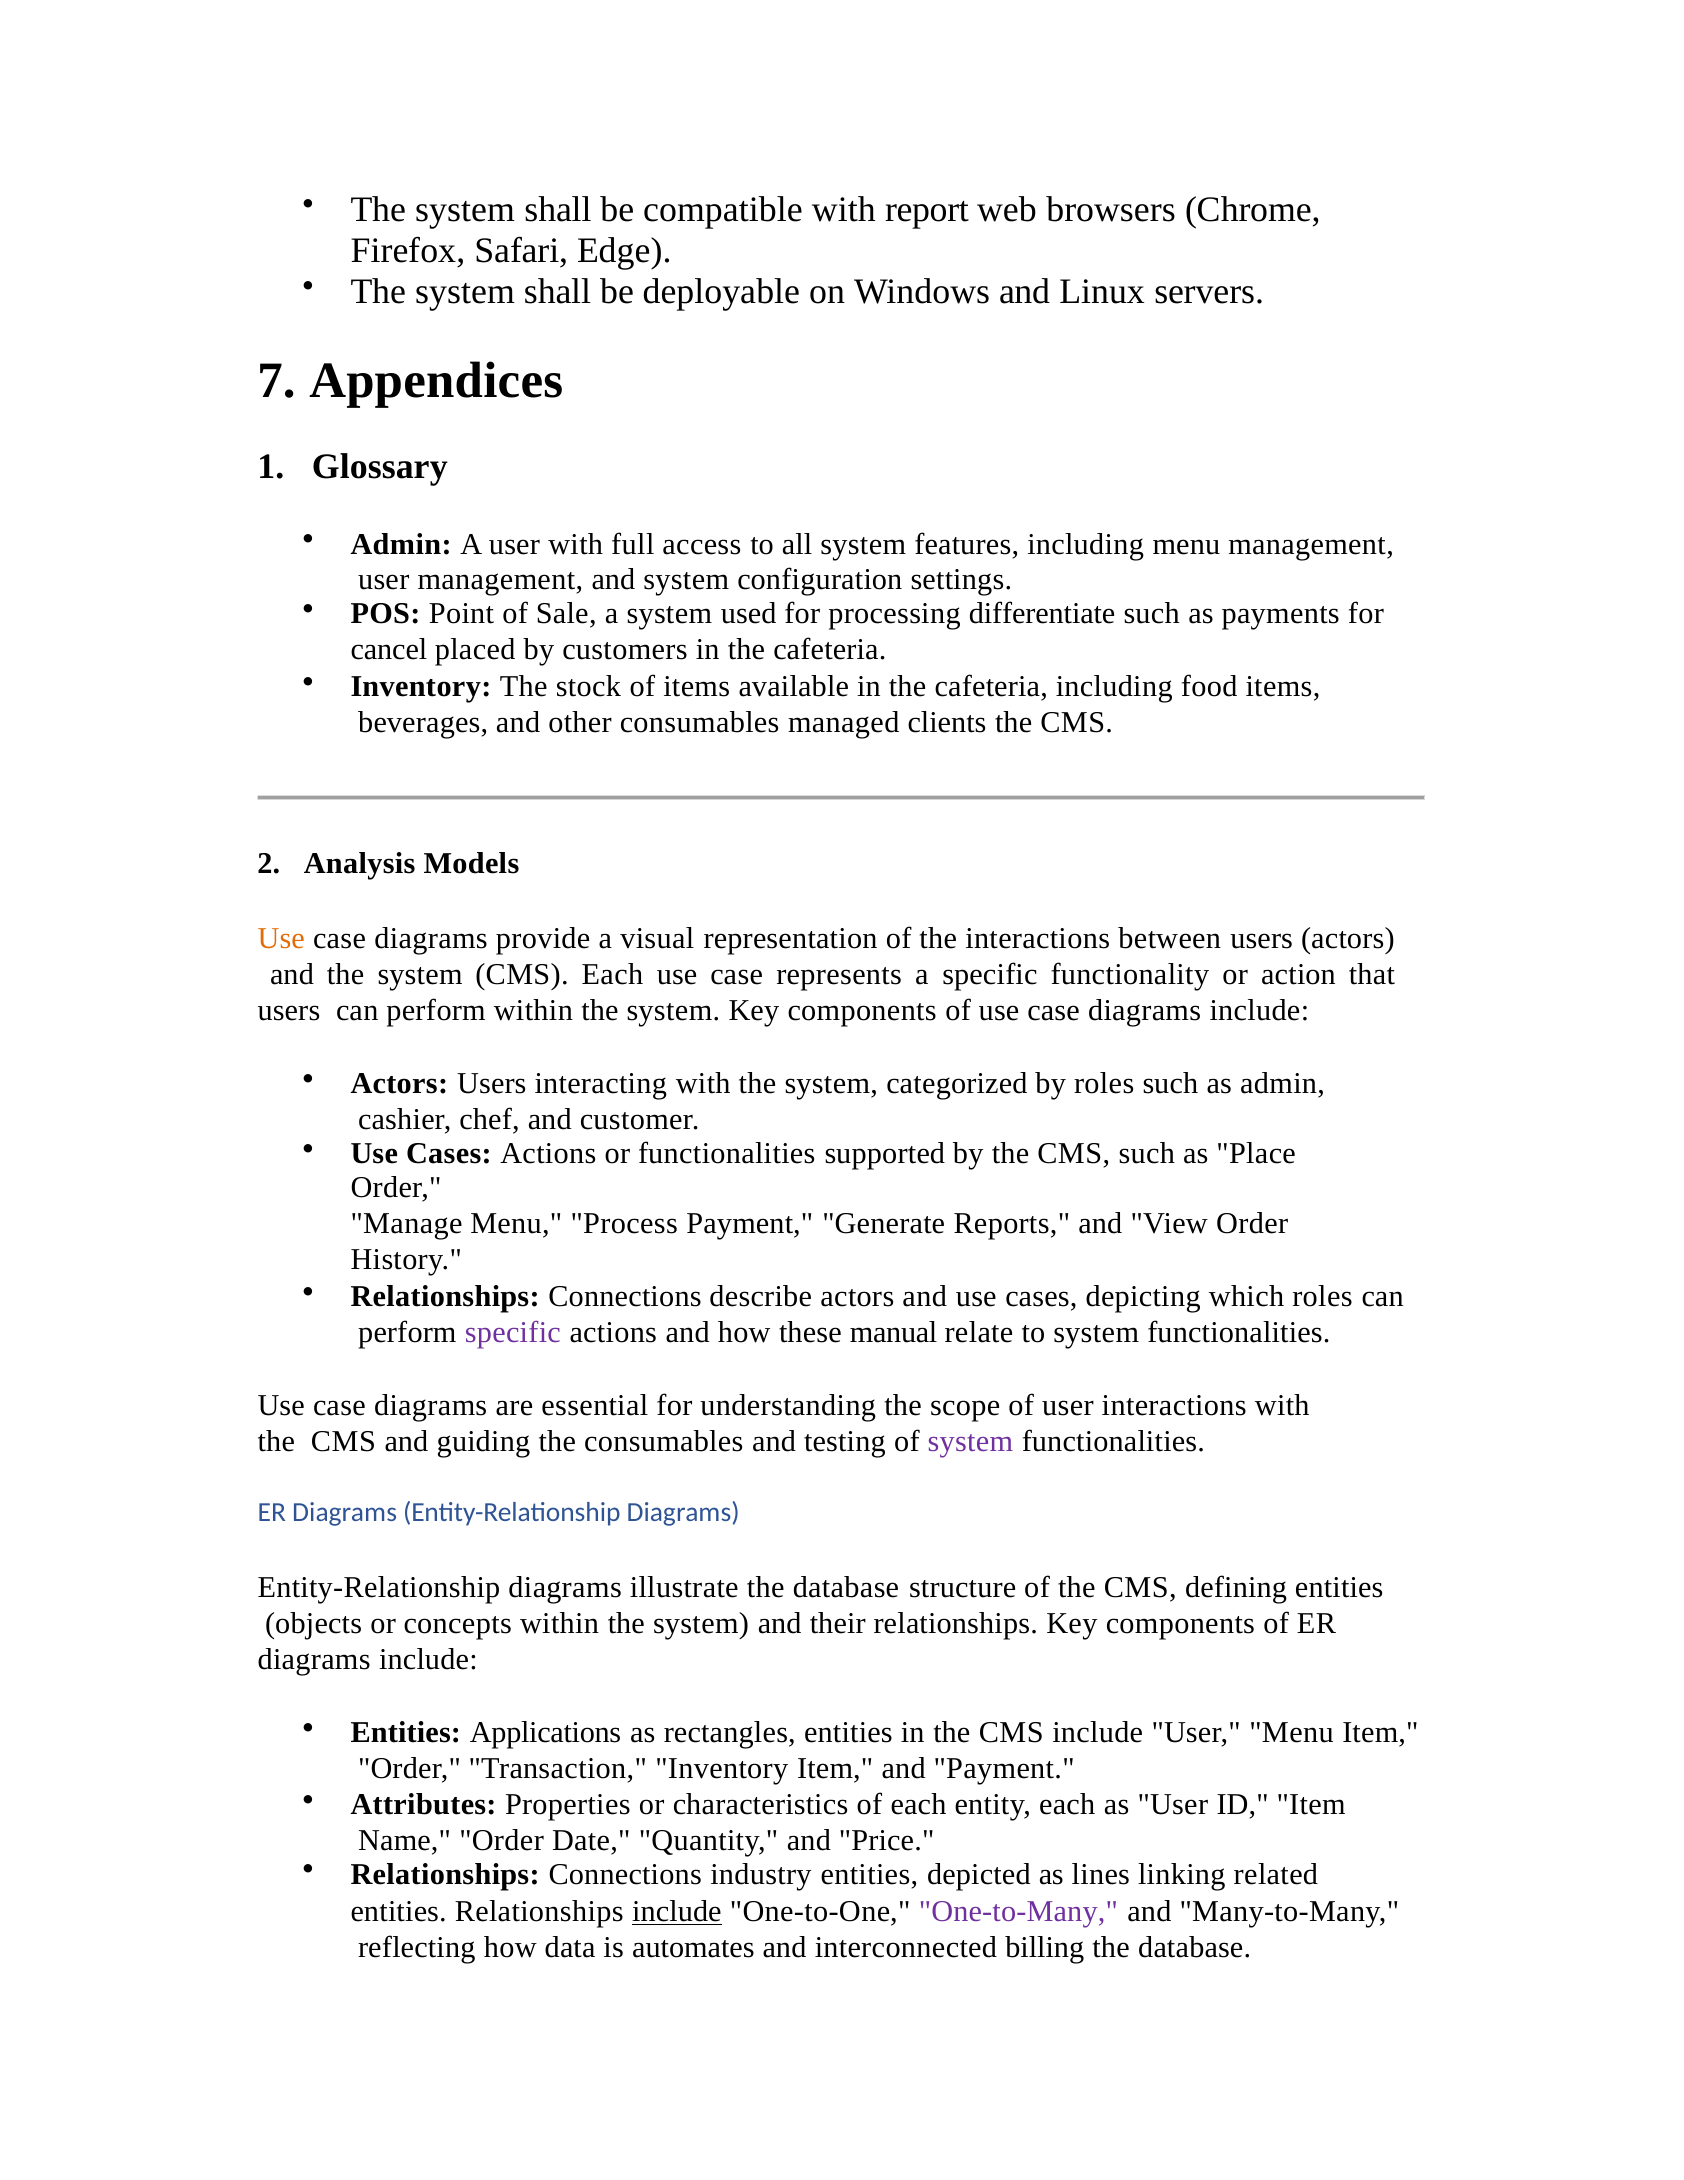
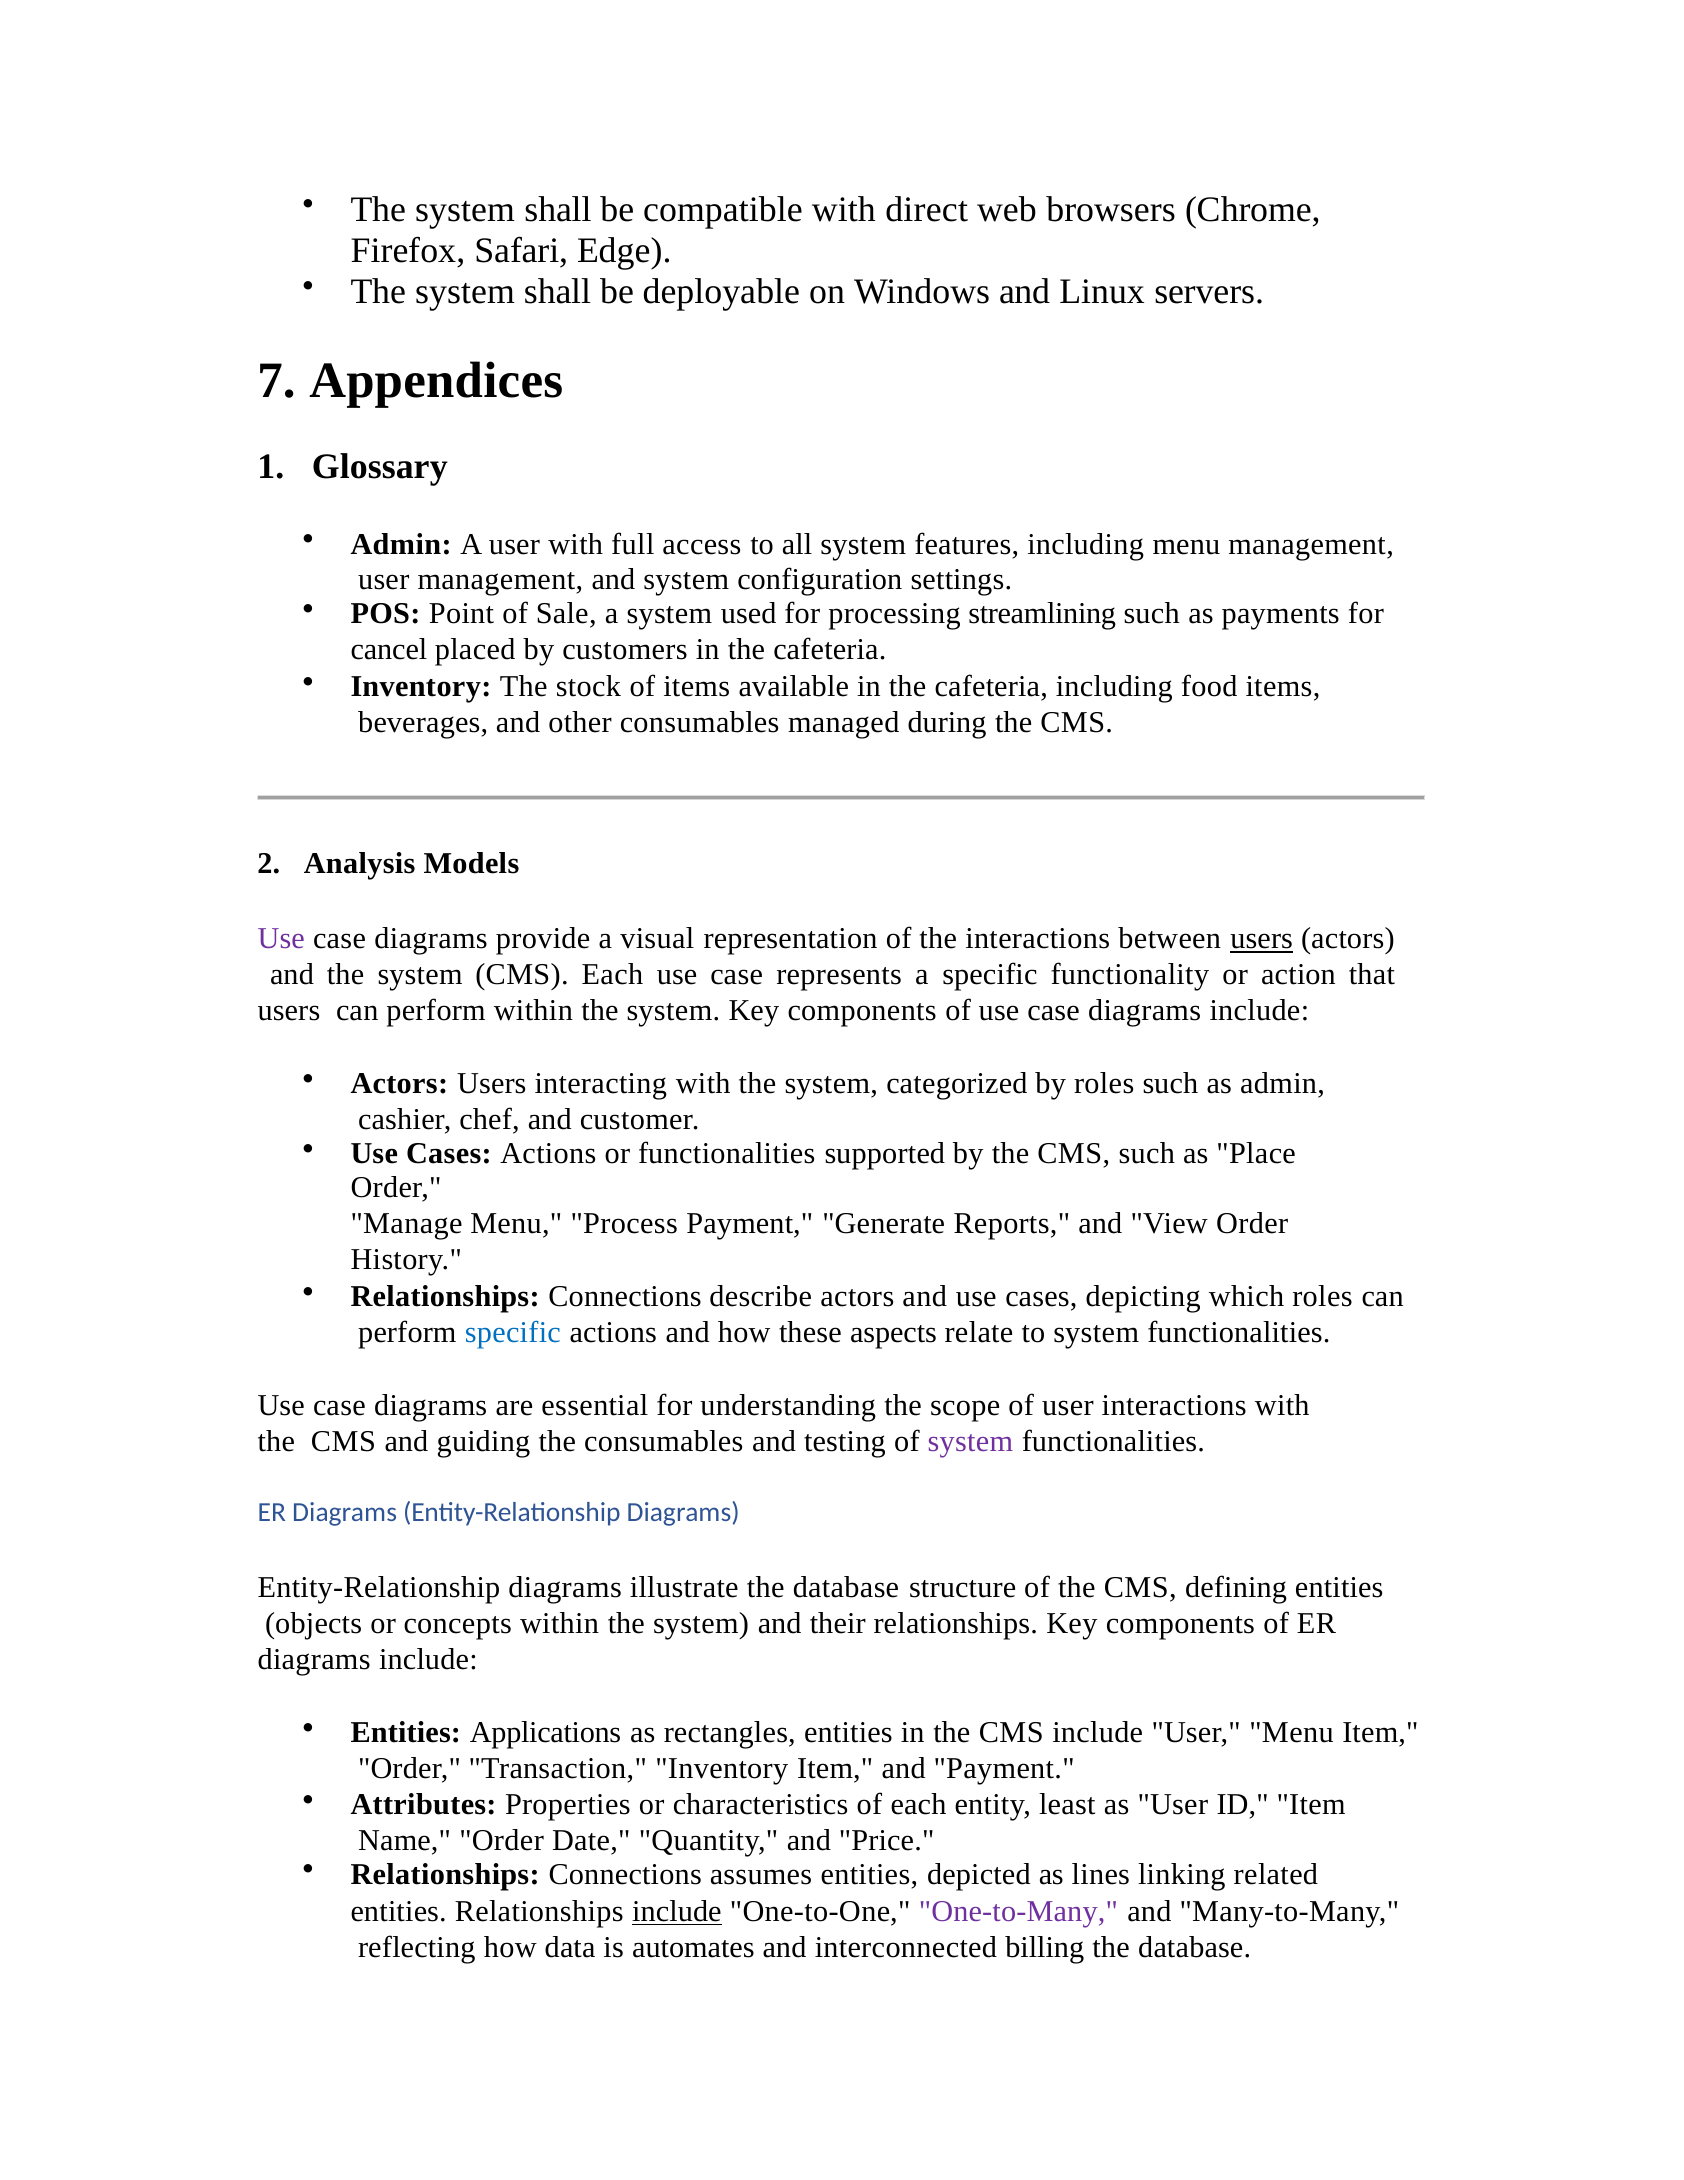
report: report -> direct
differentiate: differentiate -> streamlining
clients: clients -> during
Use at (281, 938) colour: orange -> purple
users at (1262, 938) underline: none -> present
specific at (513, 1332) colour: purple -> blue
manual: manual -> aspects
entity each: each -> least
industry: industry -> assumes
